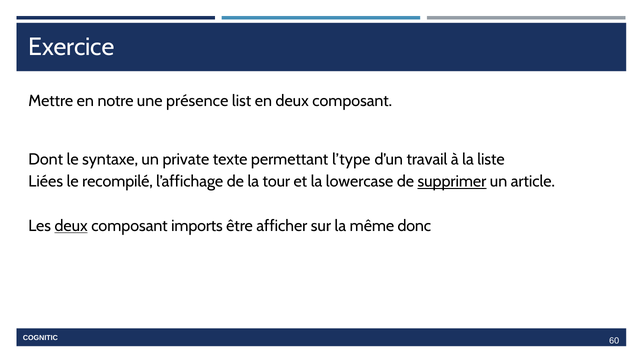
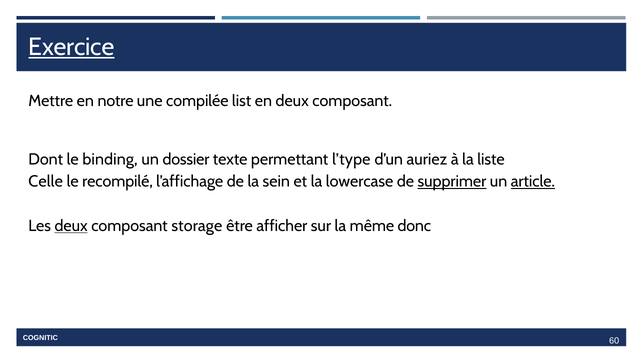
Exercice underline: none -> present
présence: présence -> compilée
syntaxe: syntaxe -> binding
private: private -> dossier
travail: travail -> auriez
Liées: Liées -> Celle
tour: tour -> sein
article underline: none -> present
imports: imports -> storage
